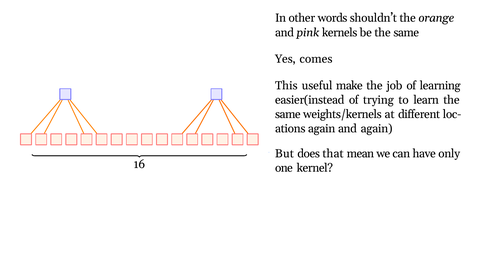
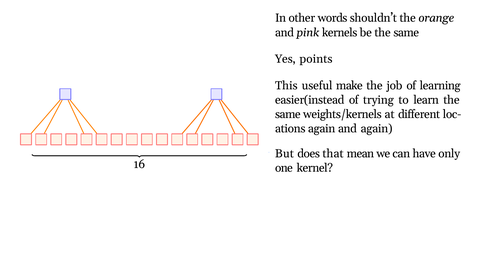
comes: comes -> points
